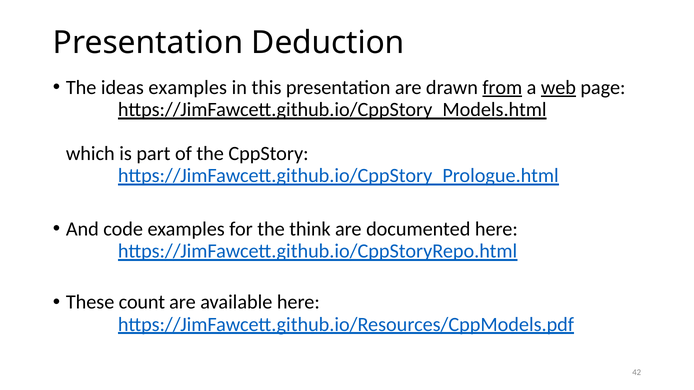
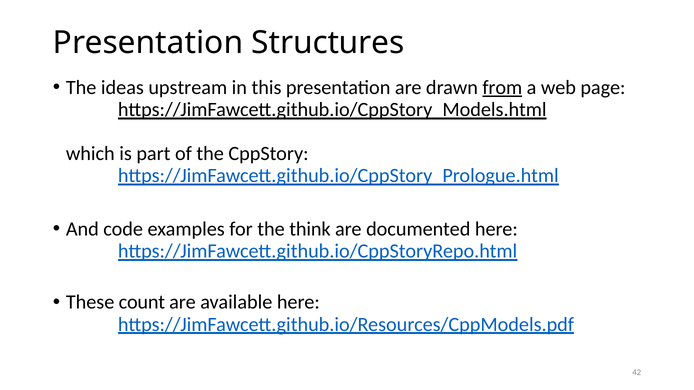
Deduction: Deduction -> Structures
ideas examples: examples -> upstream
web underline: present -> none
